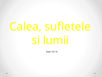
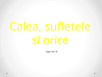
lumii: lumii -> orice
